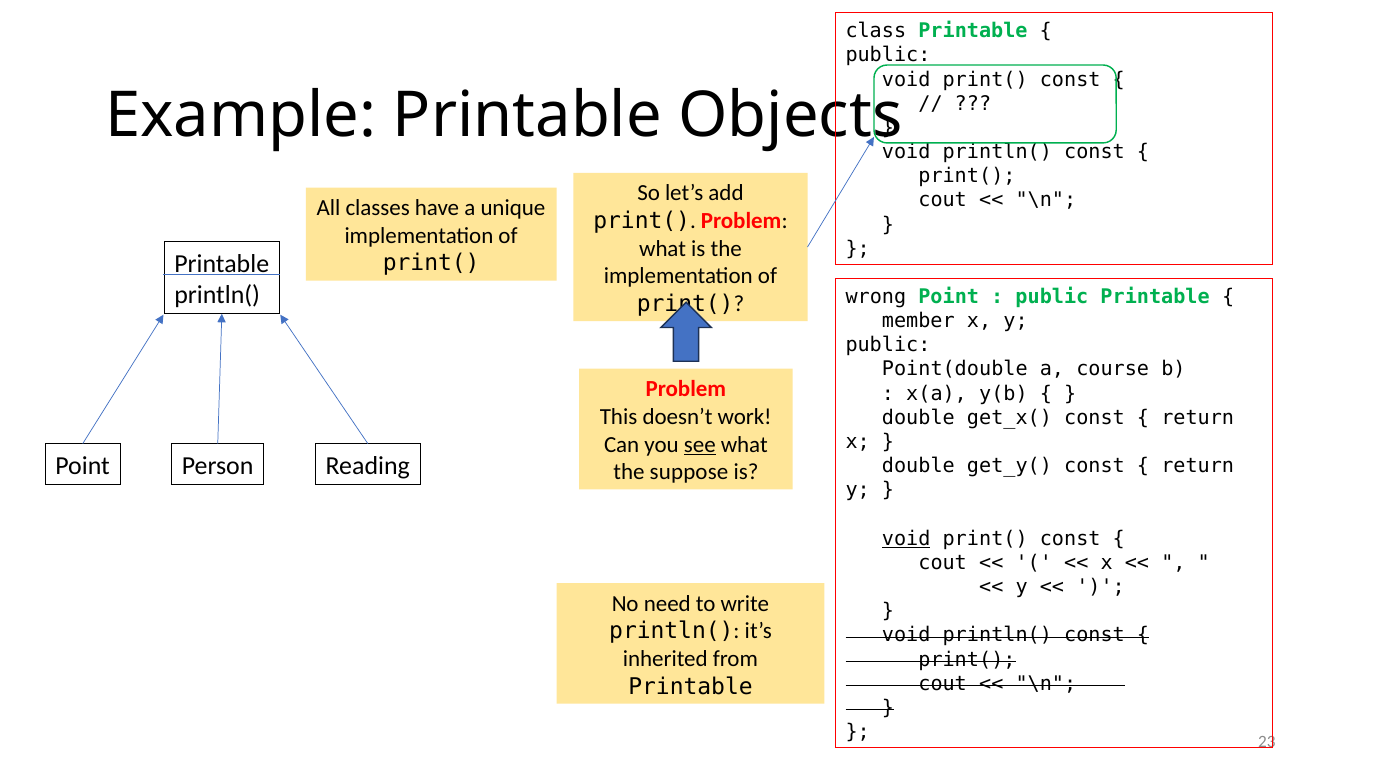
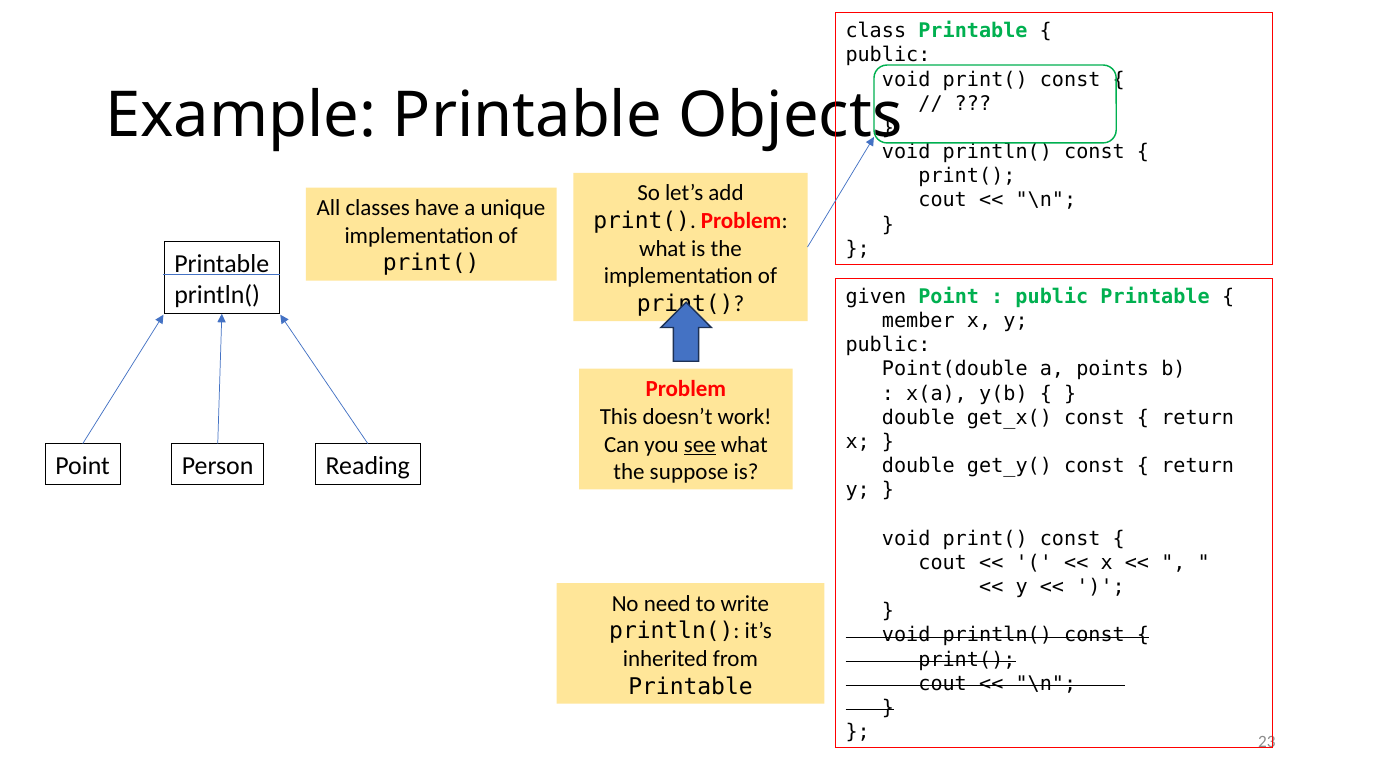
wrong: wrong -> given
course: course -> points
void at (906, 538) underline: present -> none
